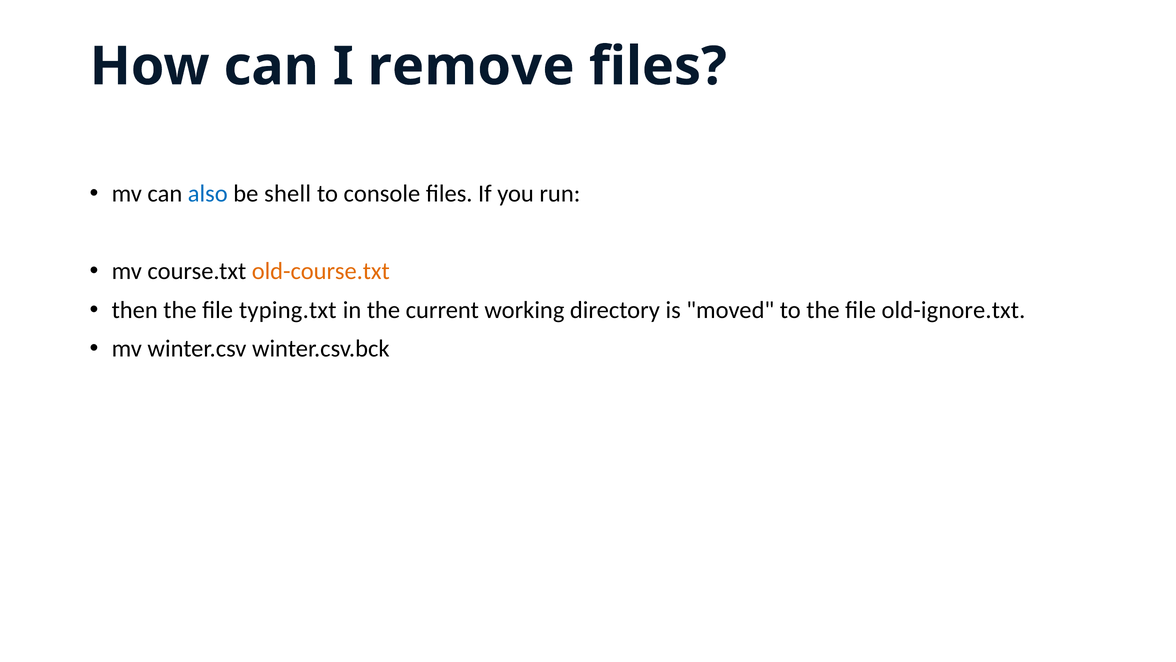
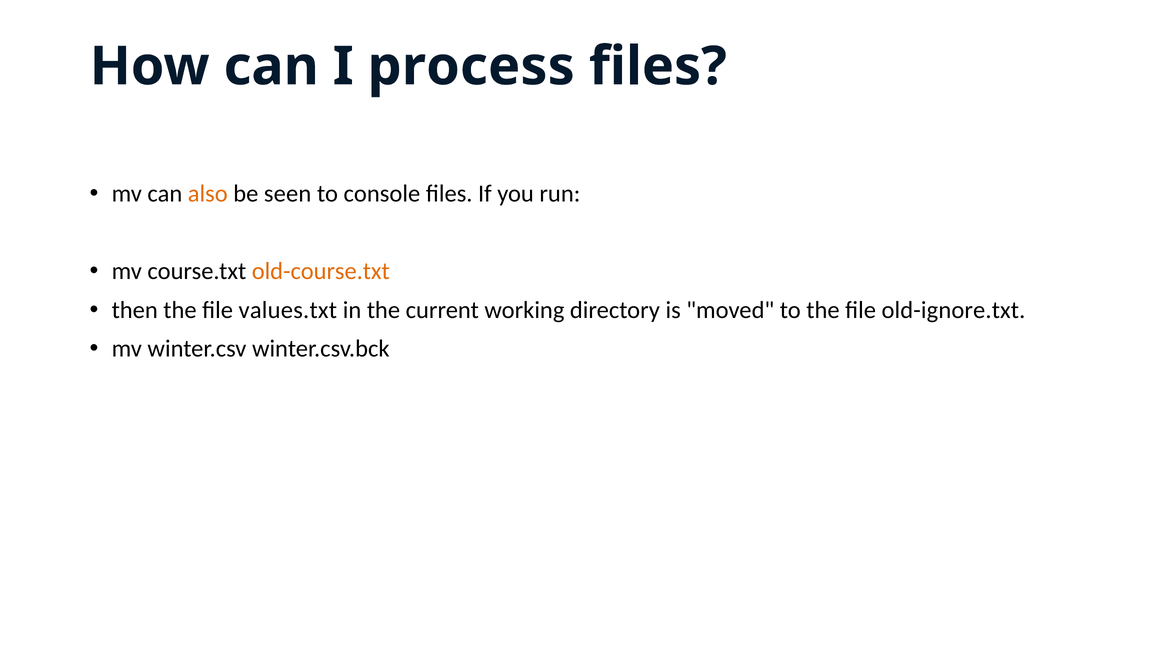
remove: remove -> process
also colour: blue -> orange
shell: shell -> seen
typing.txt: typing.txt -> values.txt
